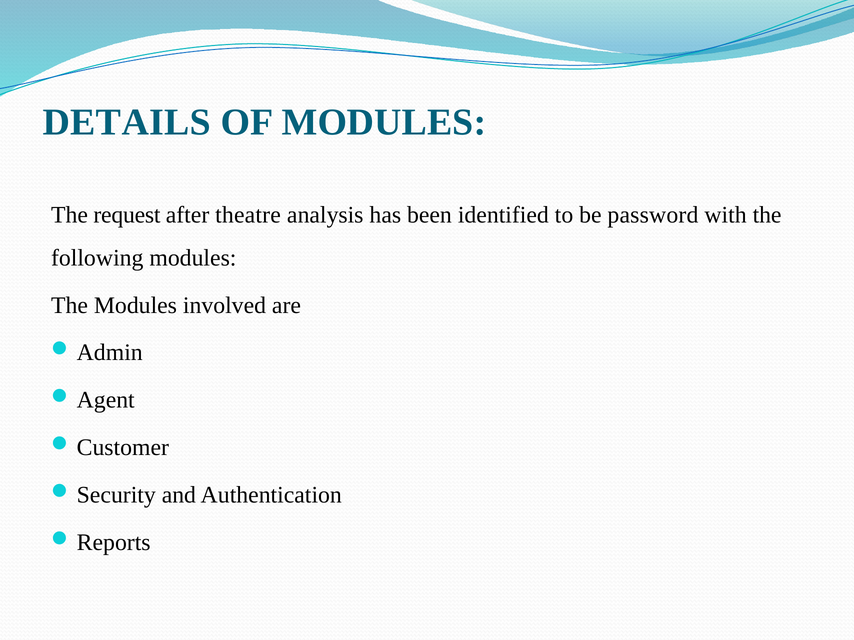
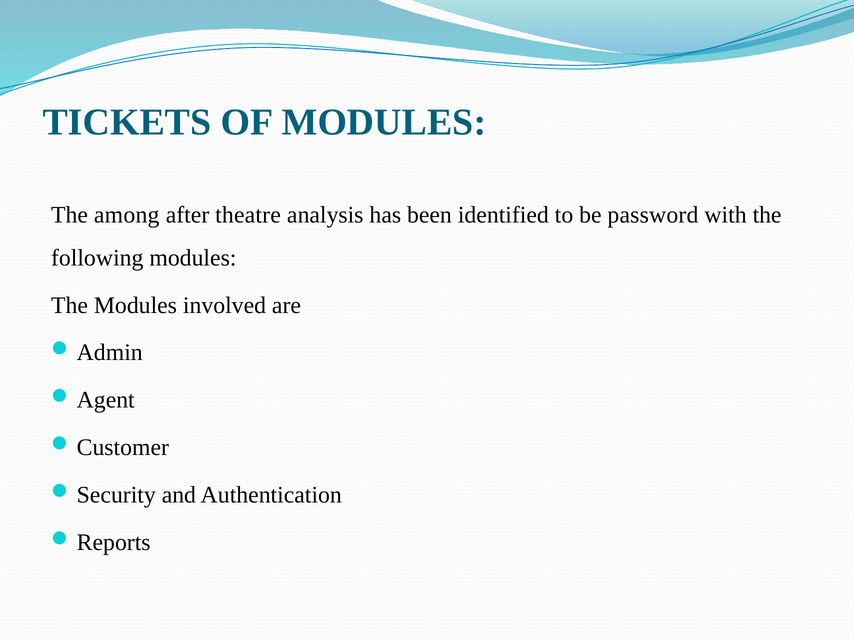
DETAILS: DETAILS -> TICKETS
request: request -> among
